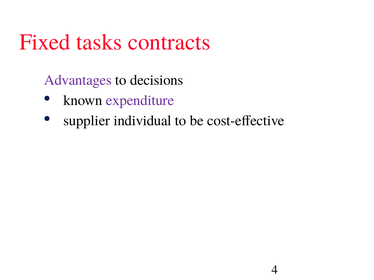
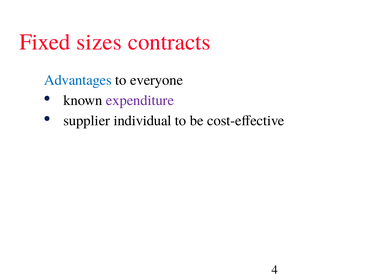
tasks: tasks -> sizes
Advantages colour: purple -> blue
decisions: decisions -> everyone
